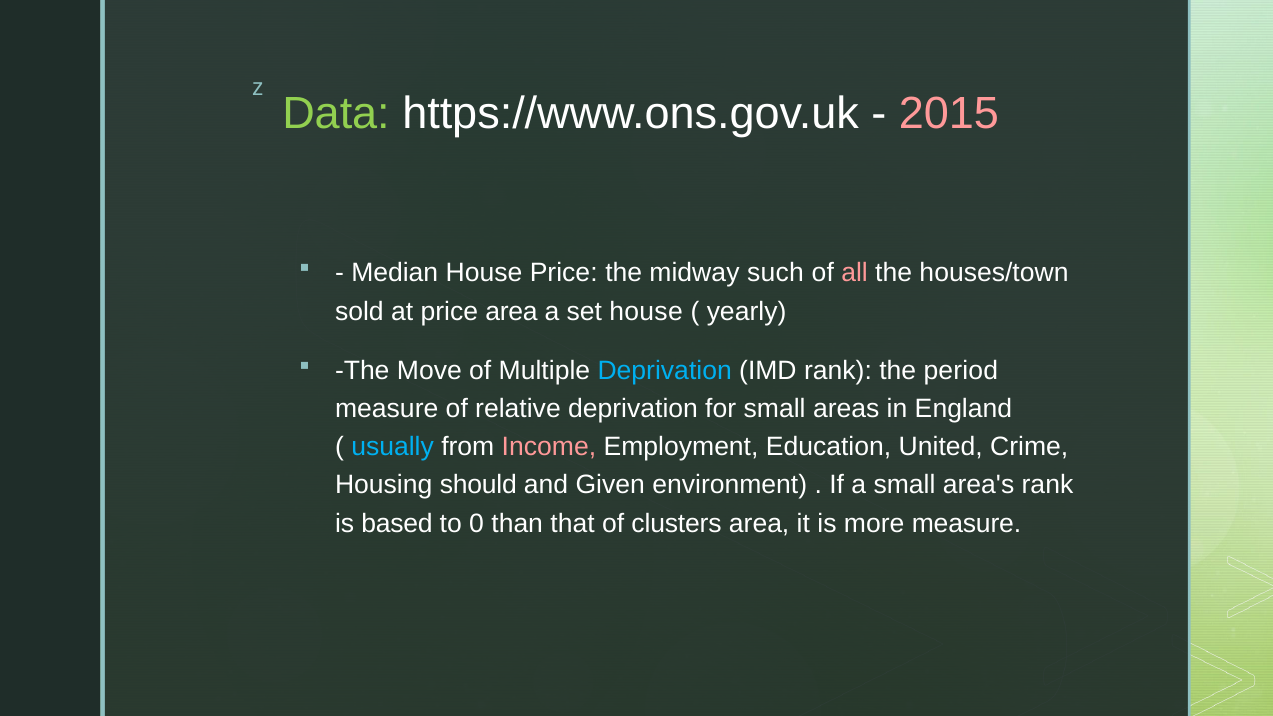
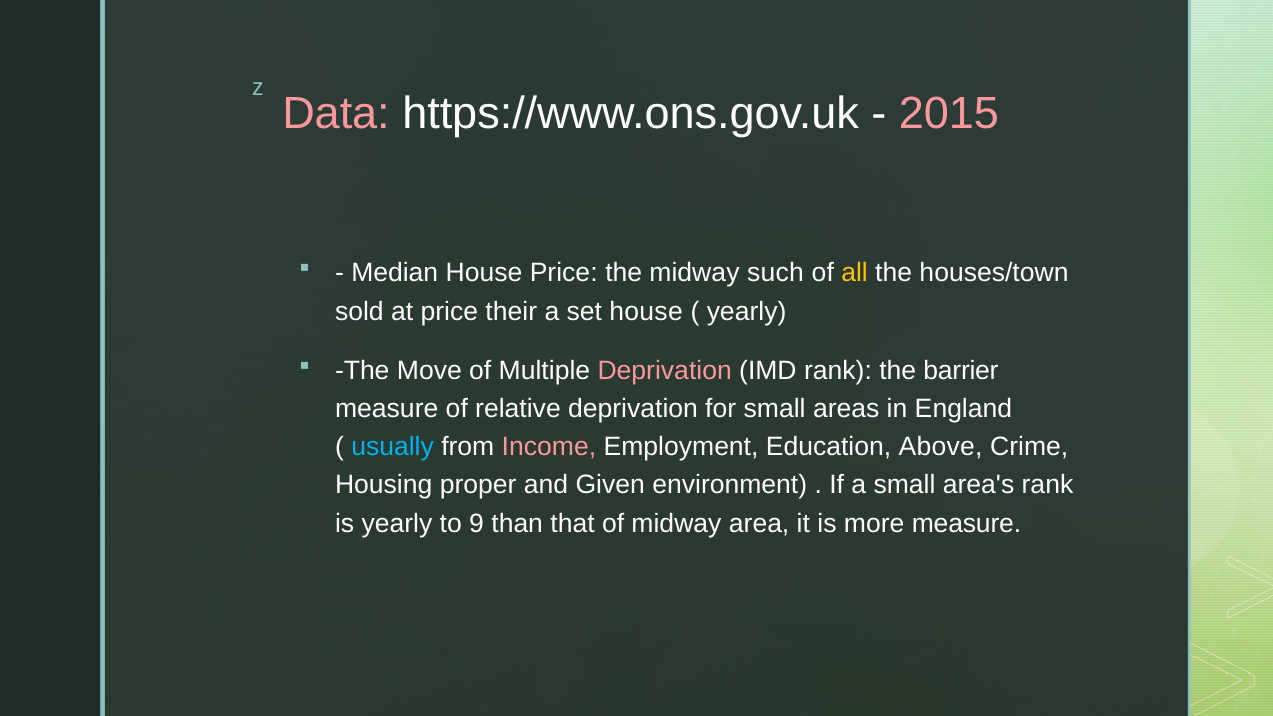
Data colour: light green -> pink
all colour: pink -> yellow
price area: area -> their
Deprivation at (665, 371) colour: light blue -> pink
period: period -> barrier
United: United -> Above
should: should -> proper
is based: based -> yearly
0: 0 -> 9
of clusters: clusters -> midway
